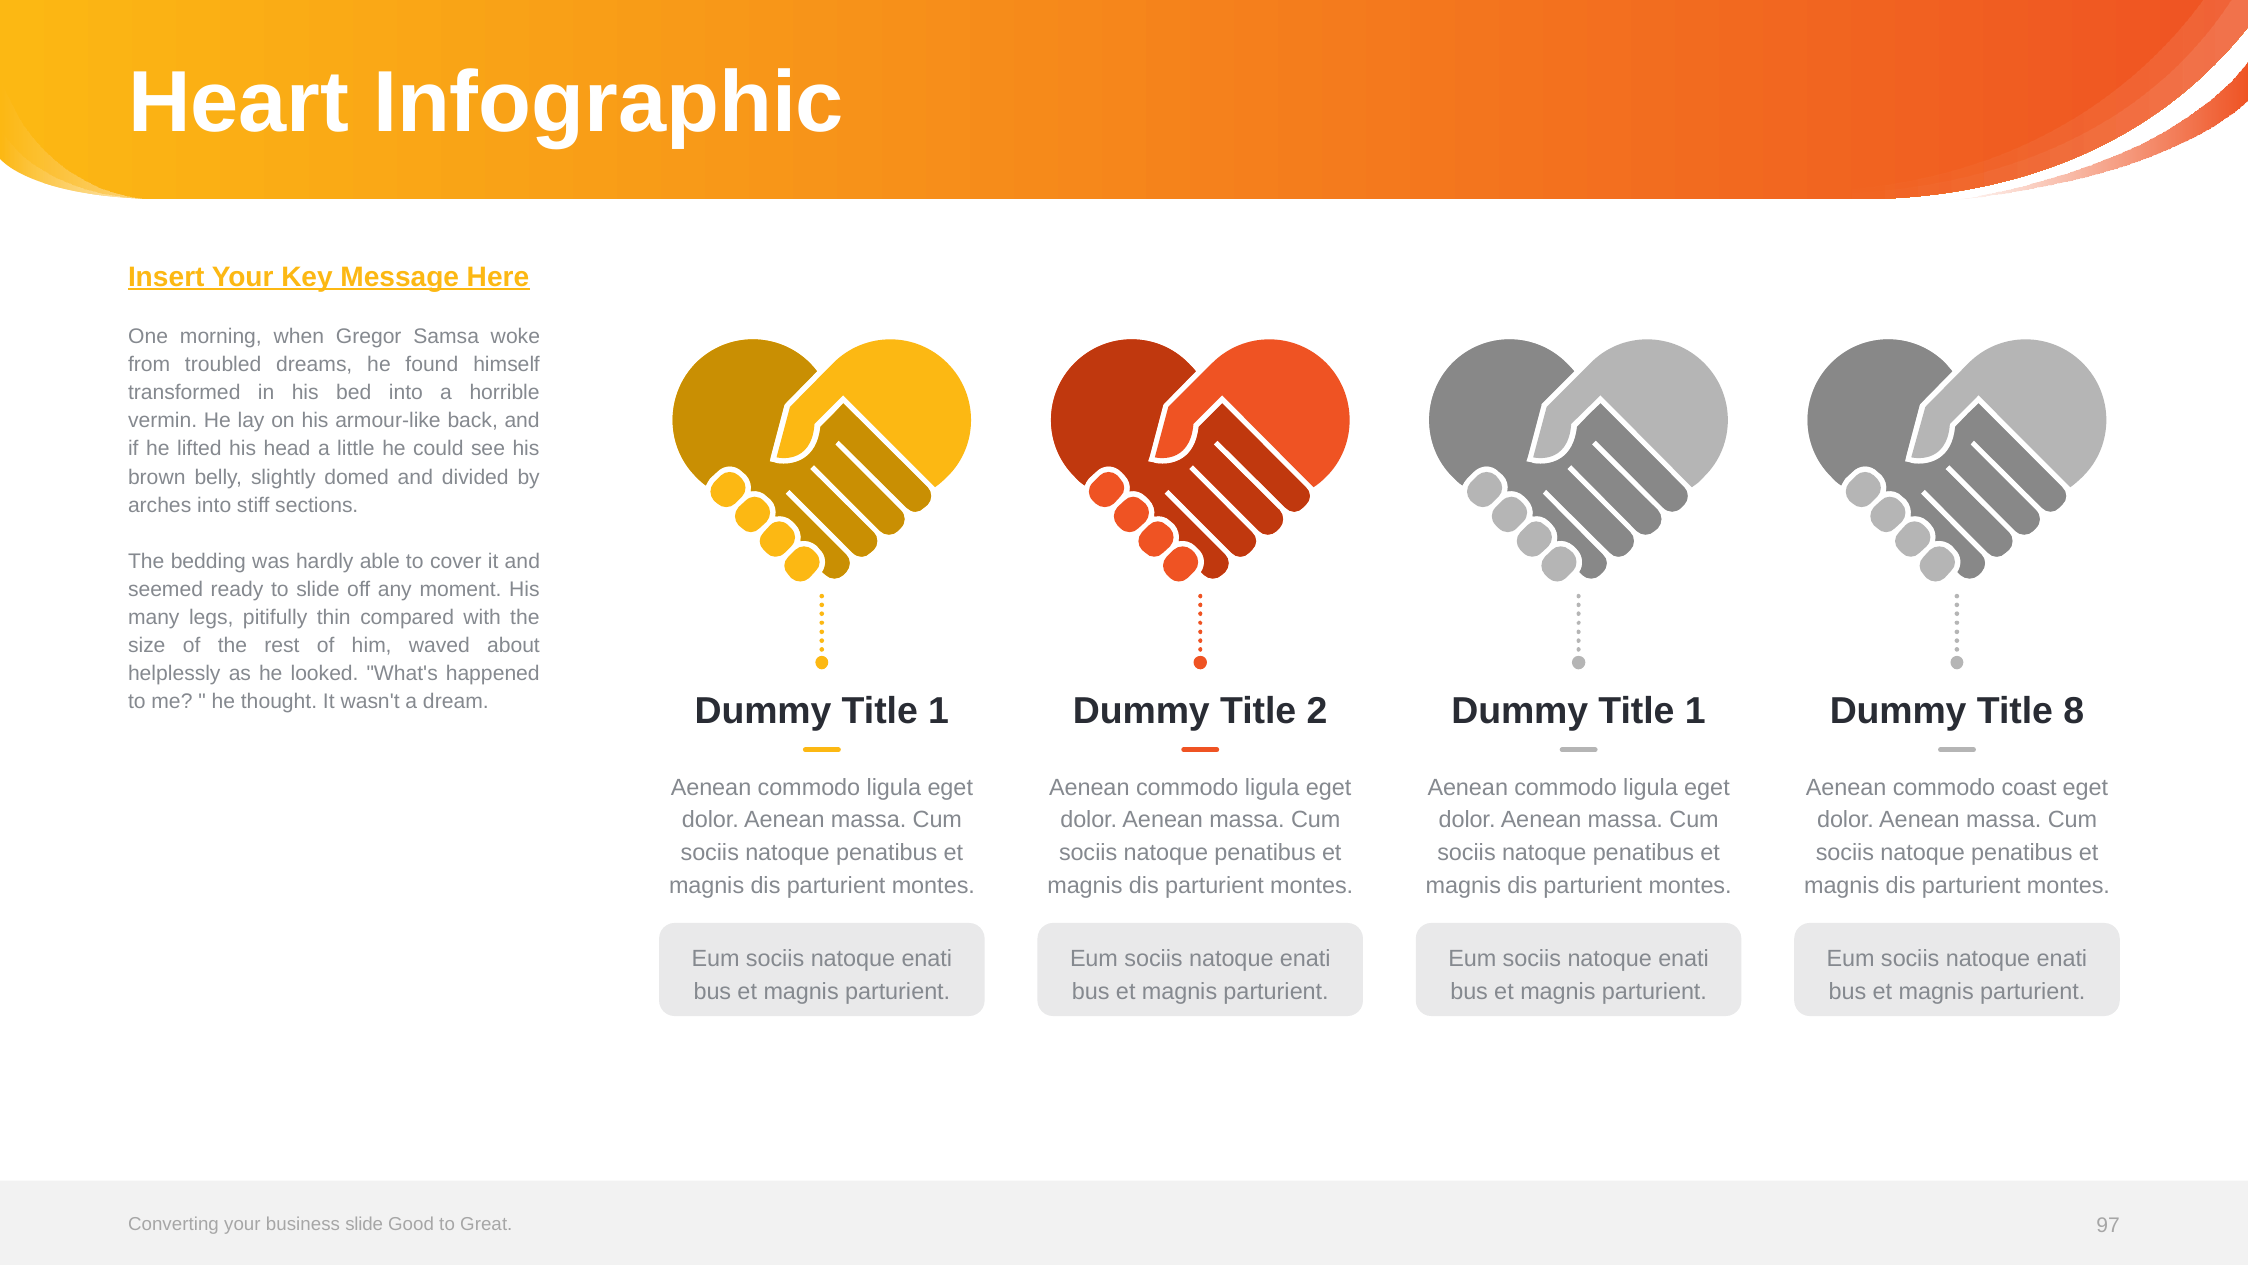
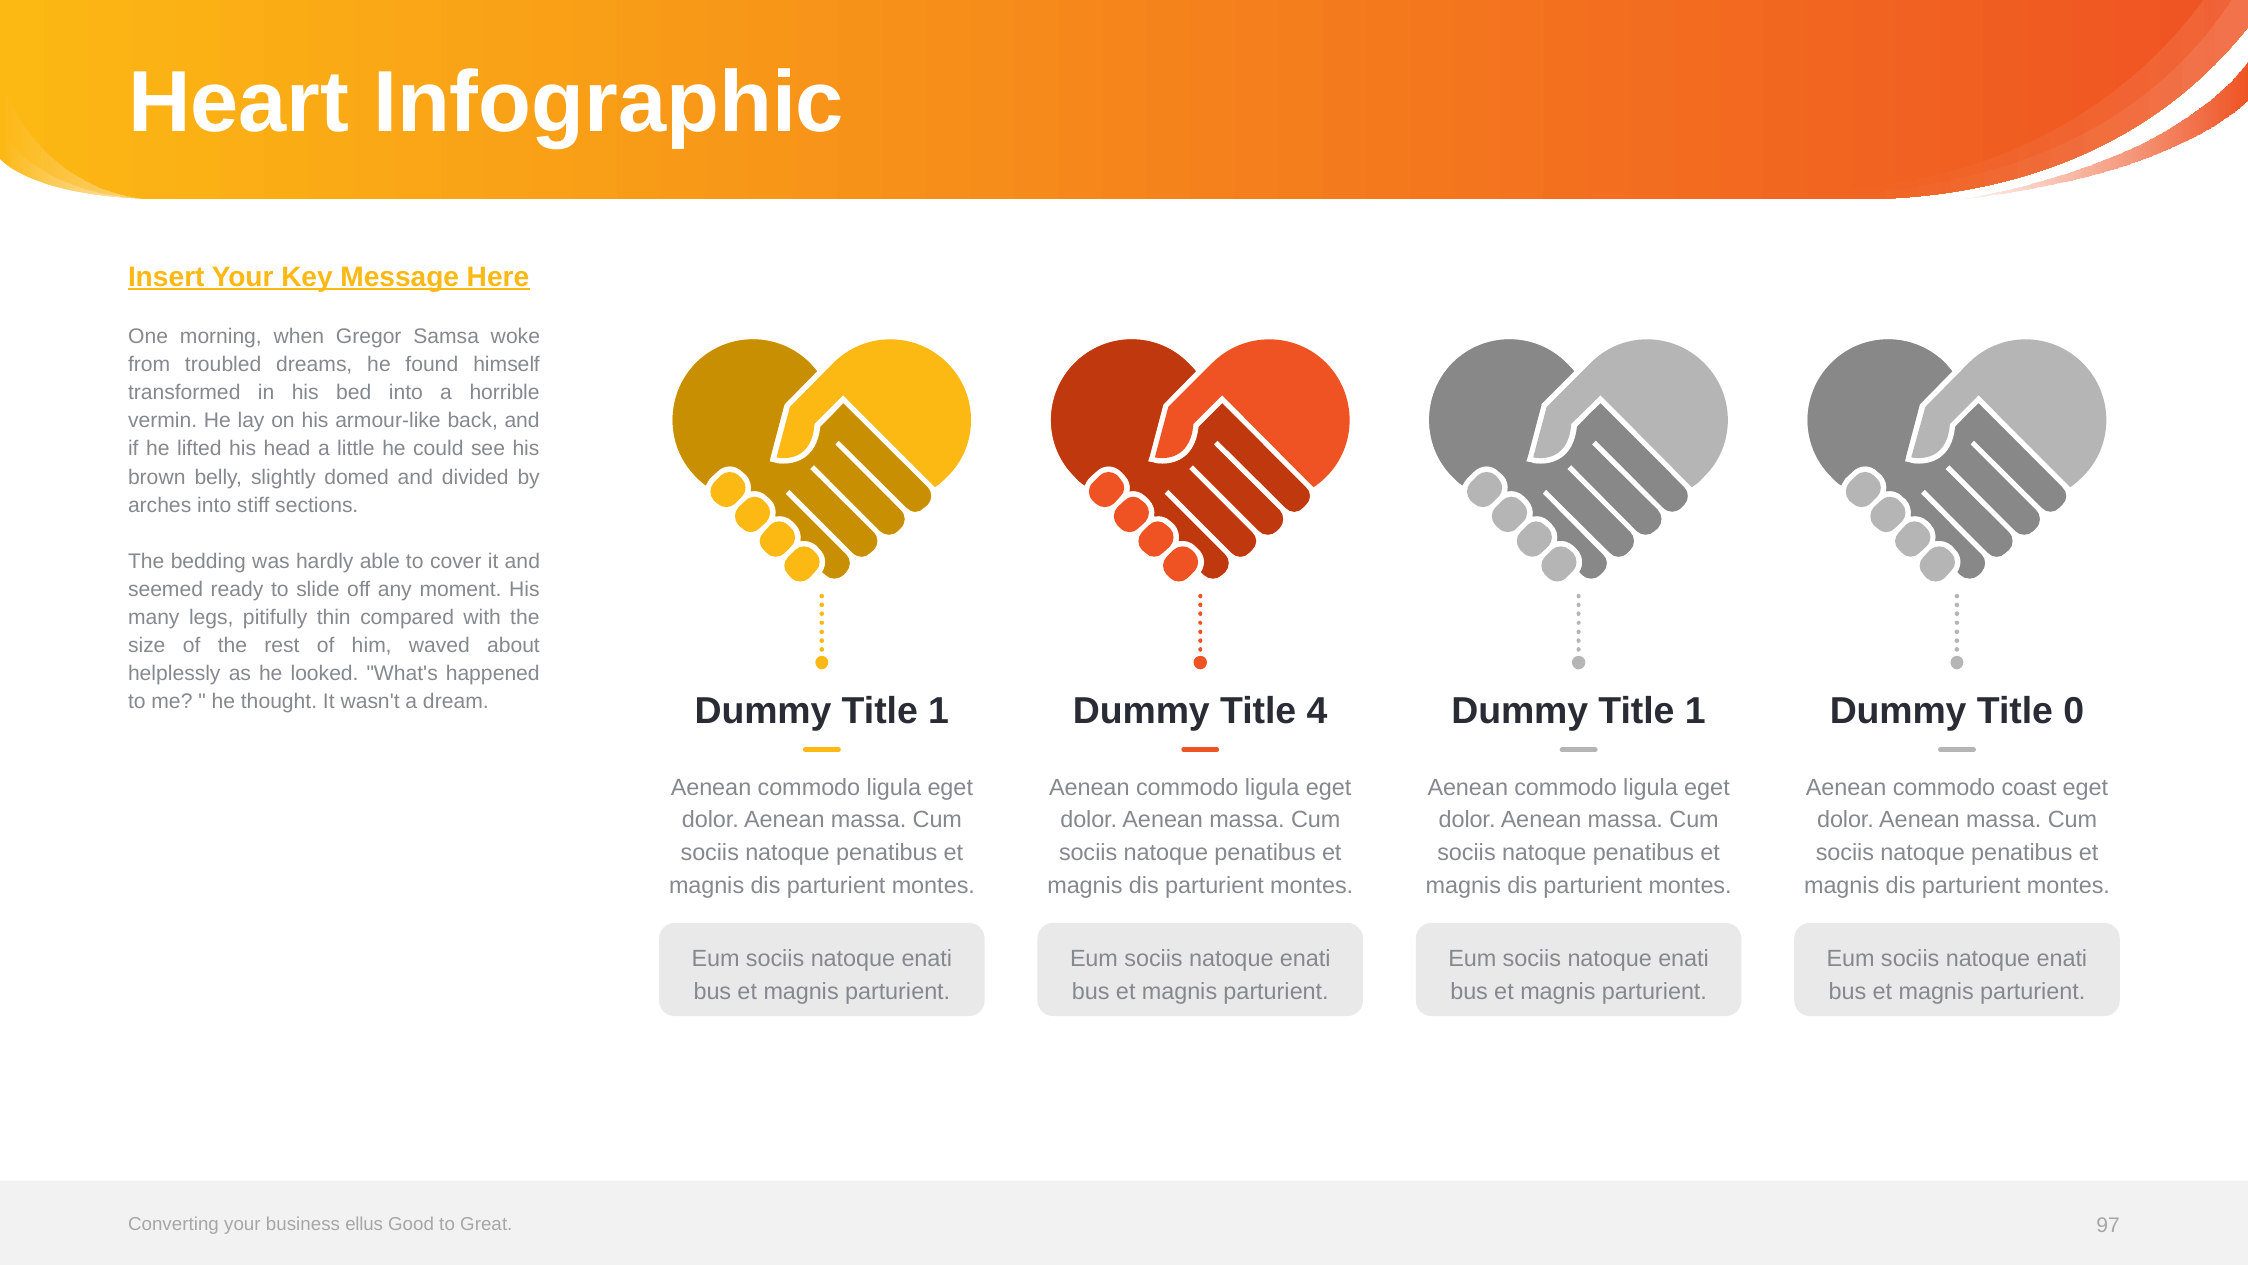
2: 2 -> 4
8: 8 -> 0
business slide: slide -> ellus
